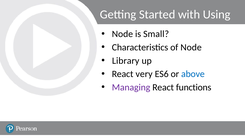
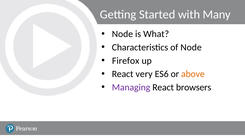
Using: Using -> Many
Small: Small -> What
Library: Library -> Firefox
above colour: blue -> orange
functions: functions -> browsers
